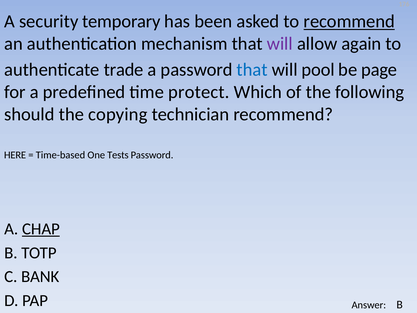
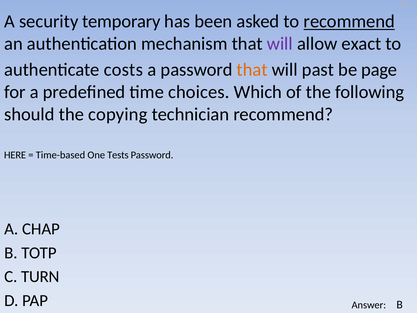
again: again -> exact
trade: trade -> costs
that at (252, 70) colour: blue -> orange
pool: pool -> past
protect: protect -> choices
CHAP underline: present -> none
BANK: BANK -> TURN
